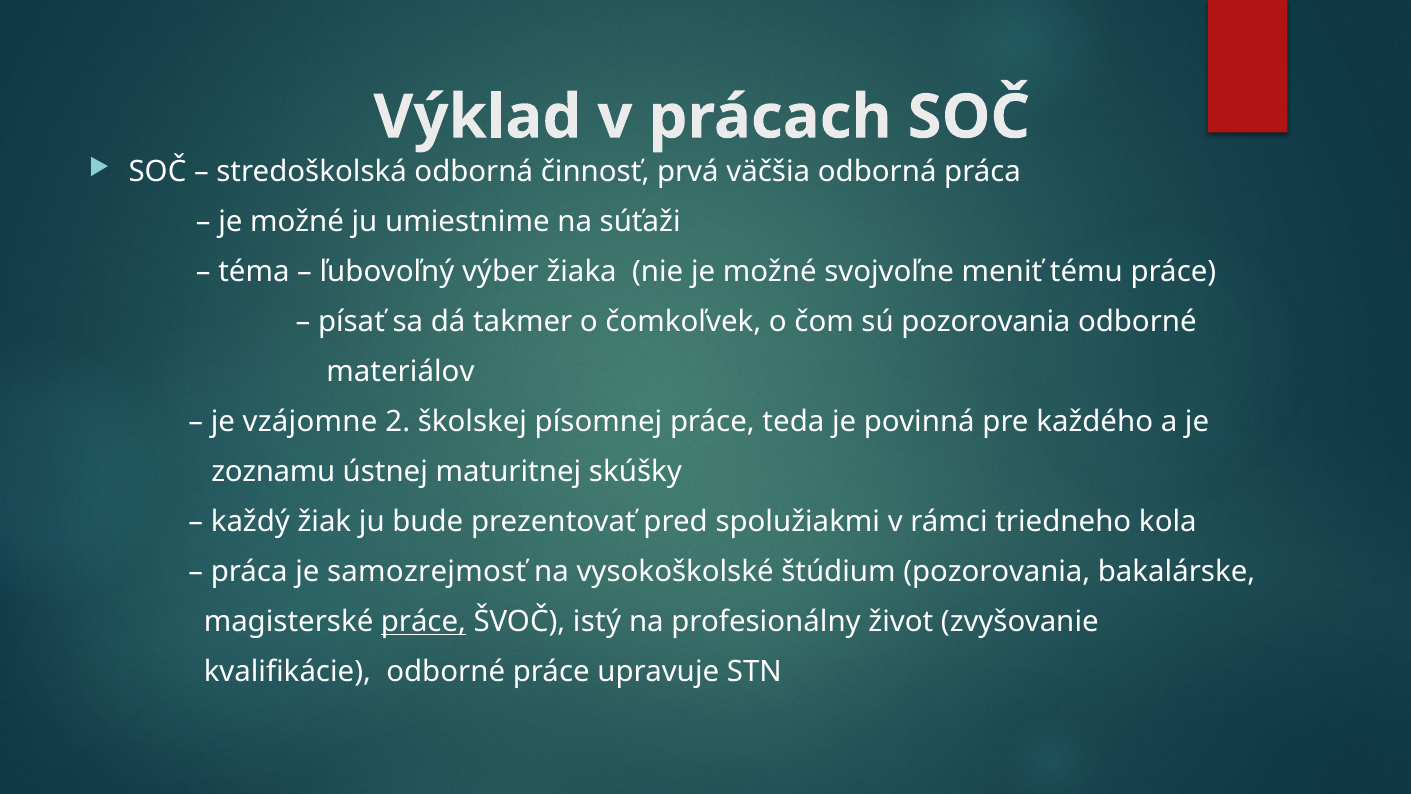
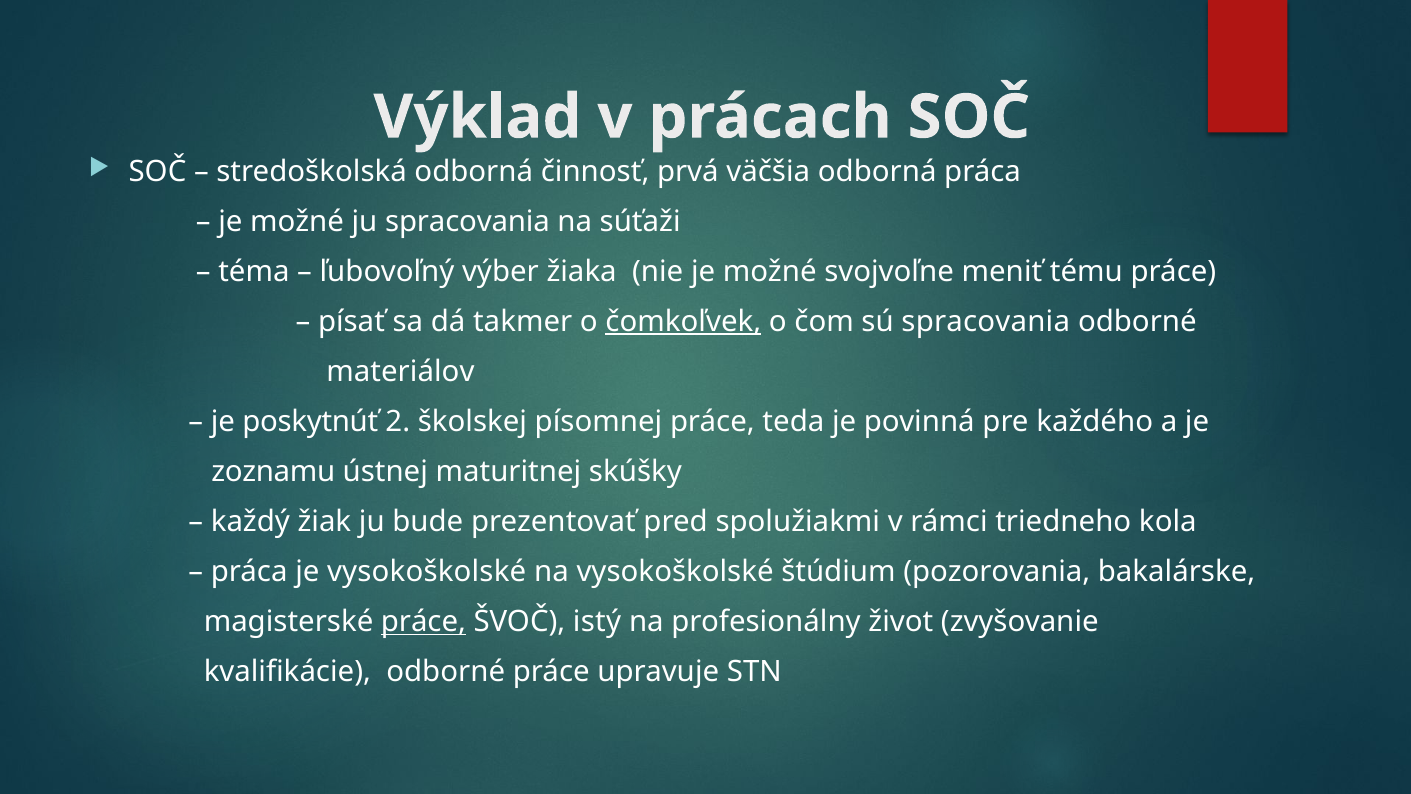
ju umiestnime: umiestnime -> spracovania
čomkoľvek underline: none -> present
sú pozorovania: pozorovania -> spracovania
vzájomne: vzájomne -> poskytnúť
je samozrejmosť: samozrejmosť -> vysokoškolské
